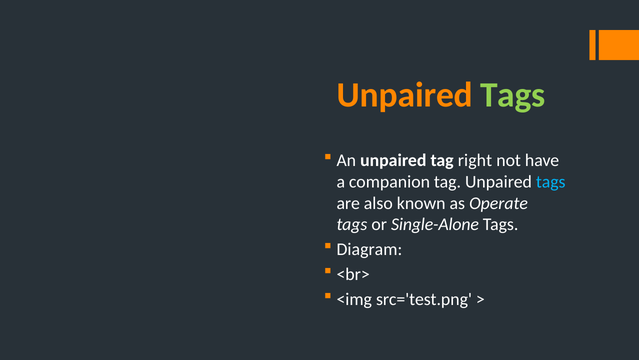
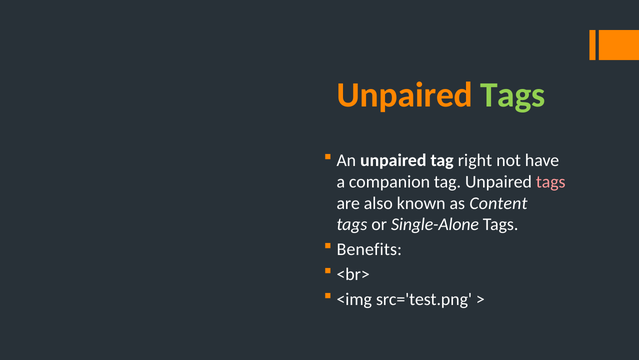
tags at (551, 182) colour: light blue -> pink
Operate: Operate -> Content
Diagram: Diagram -> Benefits
